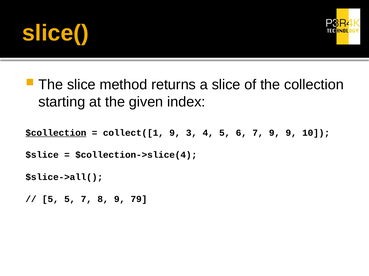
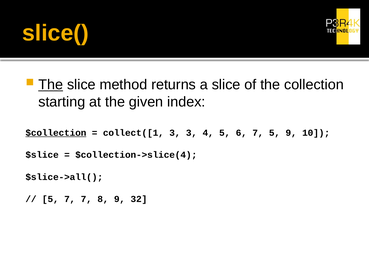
The at (51, 85) underline: none -> present
collect([1 9: 9 -> 3
7 9: 9 -> 5
5 5: 5 -> 7
79: 79 -> 32
